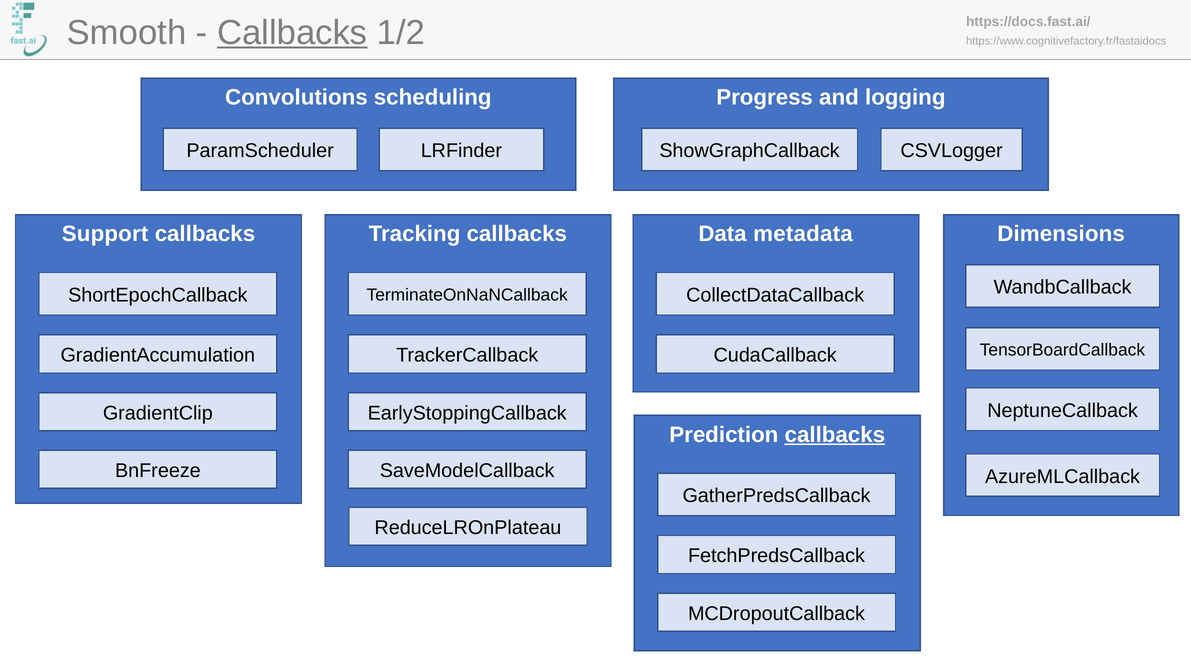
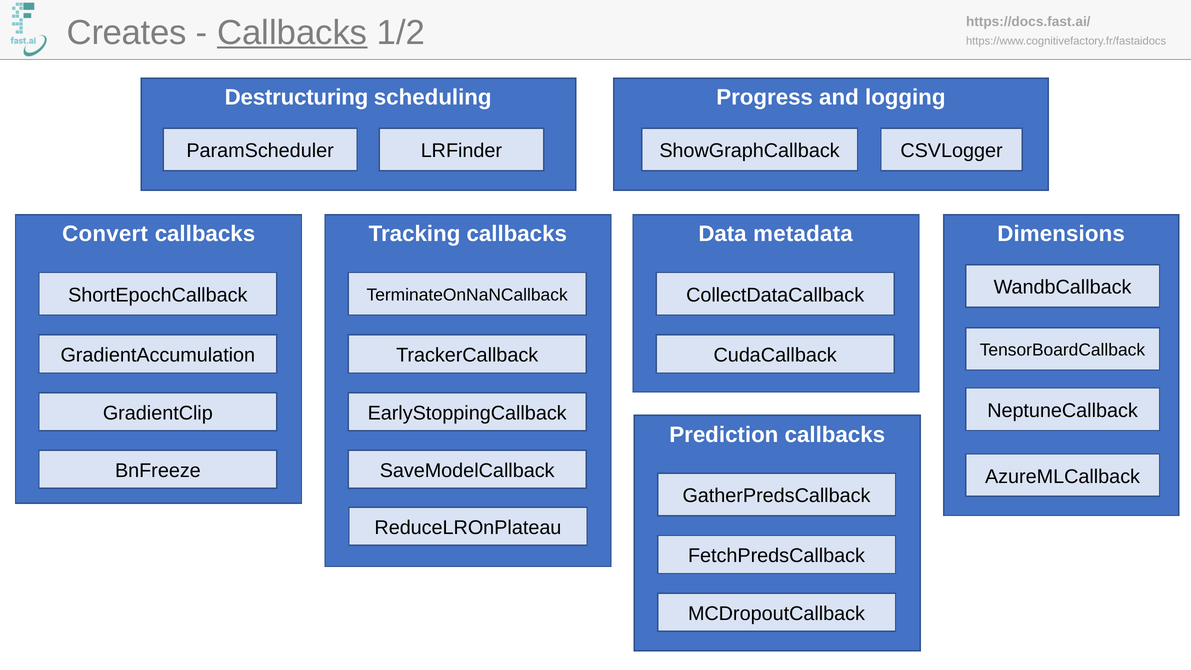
Smooth: Smooth -> Creates
Convolutions: Convolutions -> Destructuring
Support: Support -> Convert
callbacks at (835, 435) underline: present -> none
